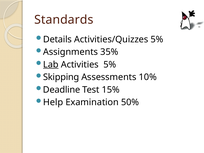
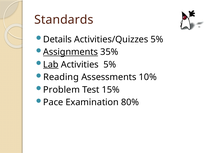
Assignments underline: none -> present
Skipping: Skipping -> Reading
Deadline: Deadline -> Problem
Help: Help -> Pace
50%: 50% -> 80%
